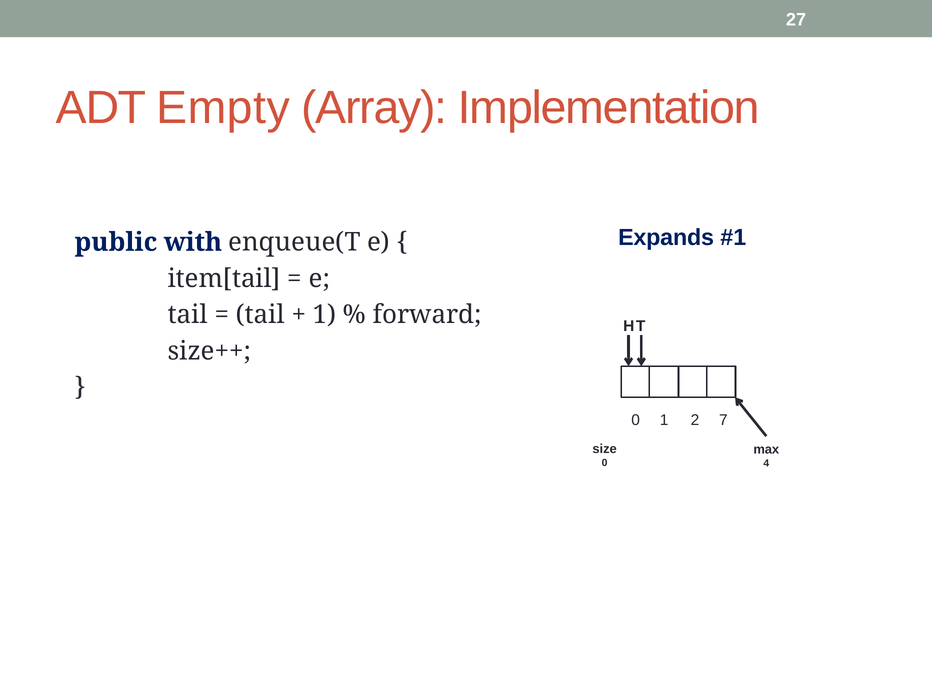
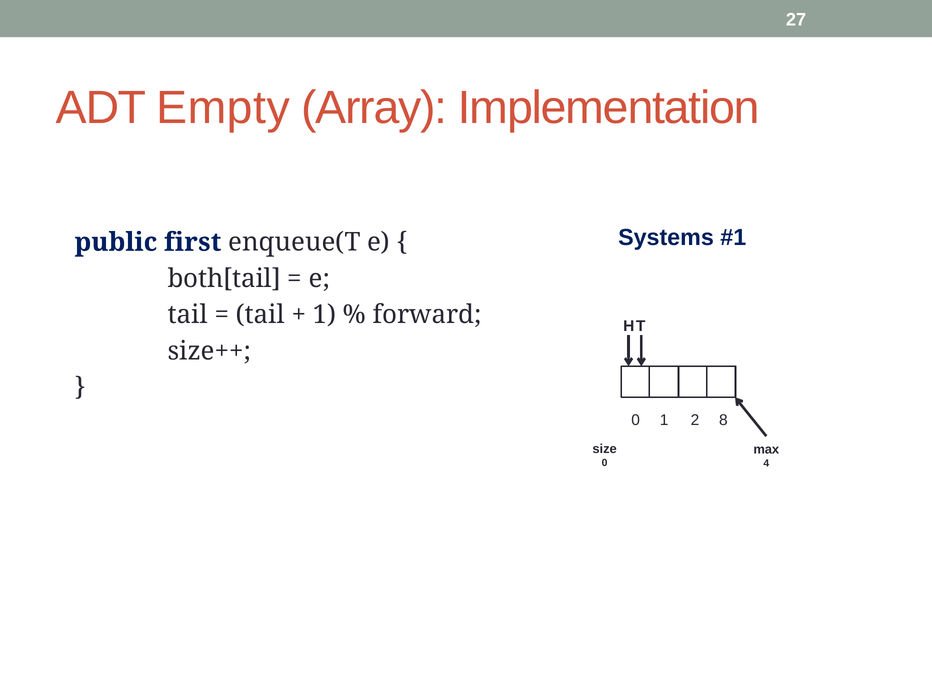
Expands: Expands -> Systems
with: with -> first
item[tail: item[tail -> both[tail
7: 7 -> 8
